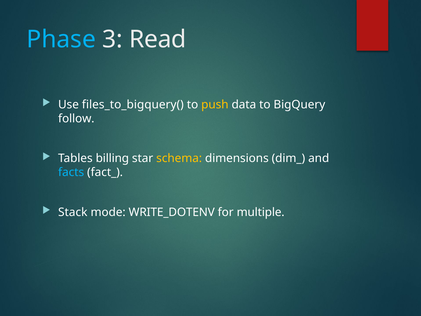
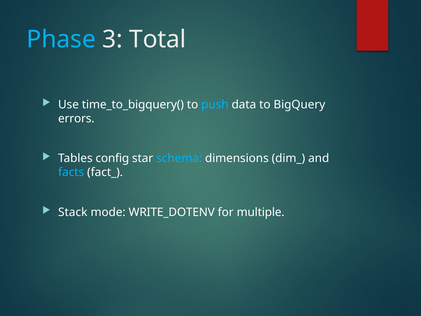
Read: Read -> Total
files_to_bigquery(: files_to_bigquery( -> time_to_bigquery(
push colour: yellow -> light blue
follow: follow -> errors
billing: billing -> config
schema colour: yellow -> light blue
